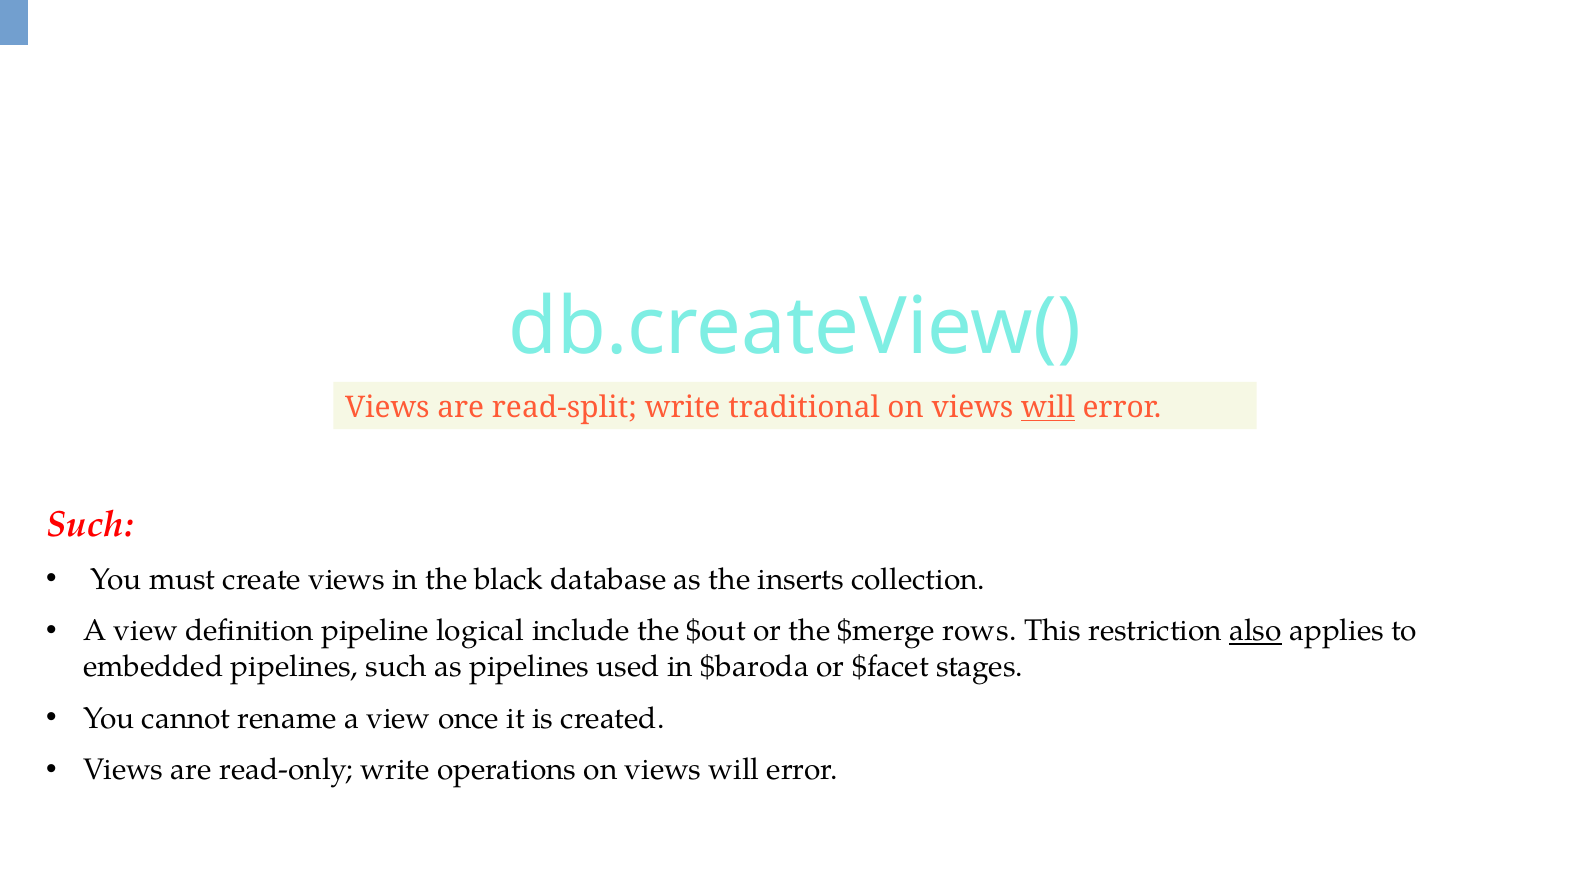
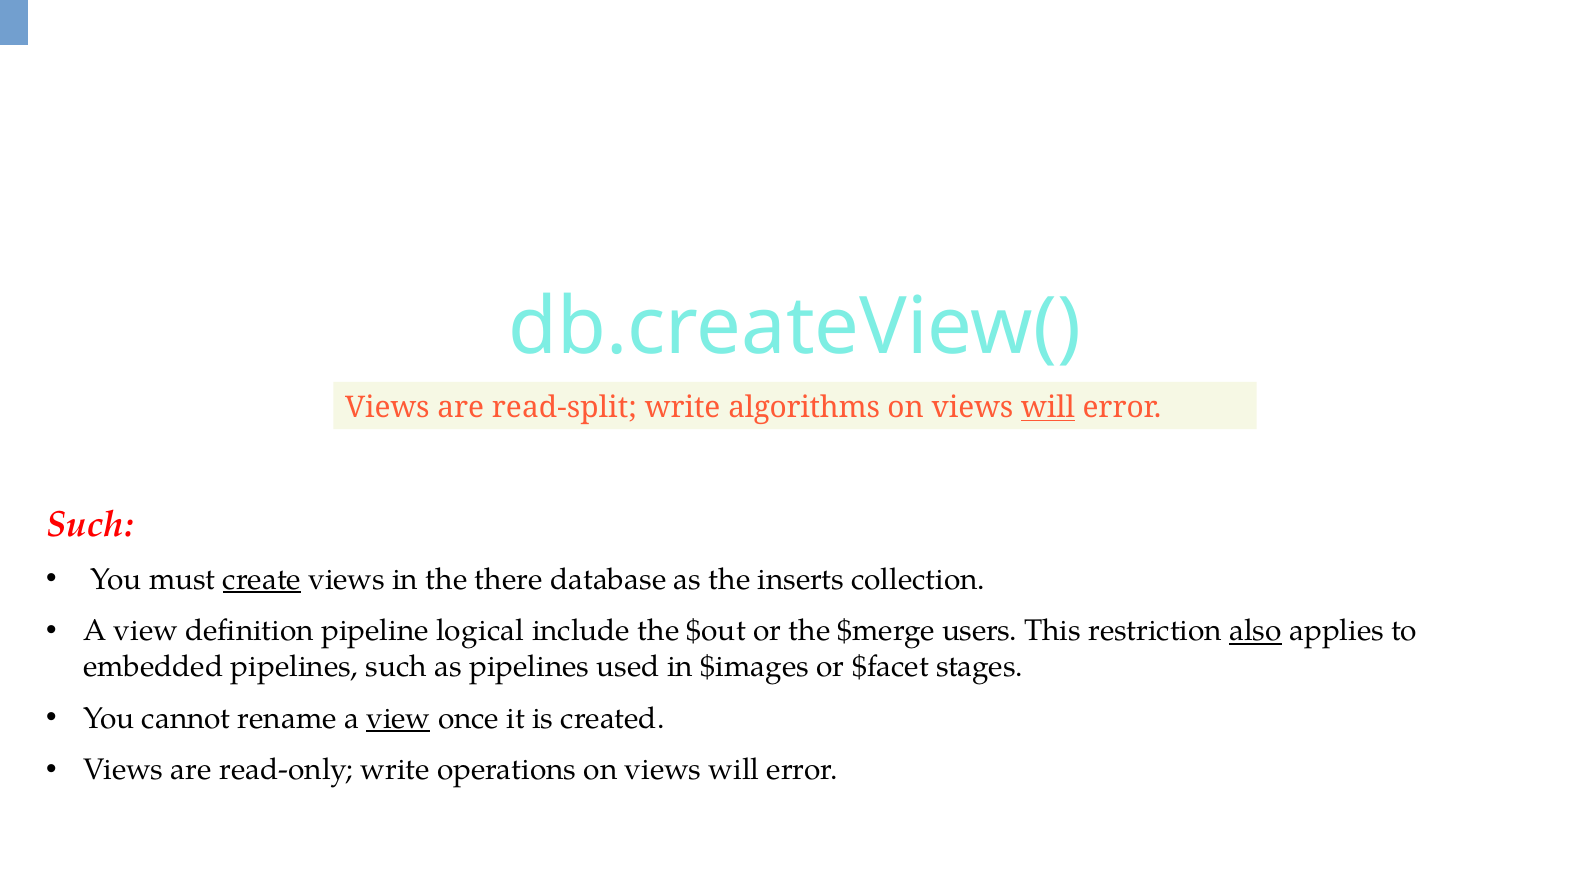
traditional: traditional -> algorithms
create underline: none -> present
black: black -> there
rows: rows -> users
$baroda: $baroda -> $images
view at (398, 719) underline: none -> present
